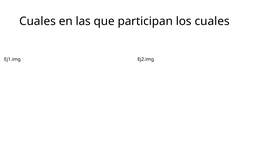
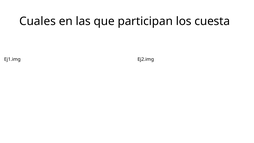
los cuales: cuales -> cuesta
